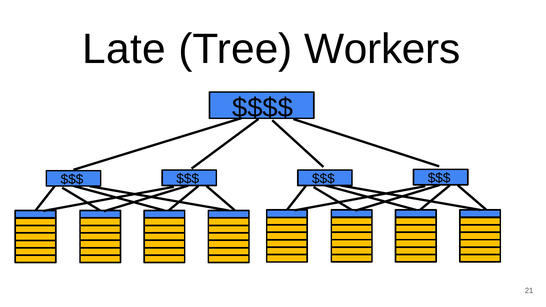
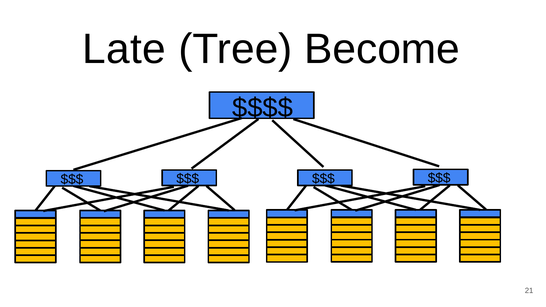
Workers: Workers -> Become
